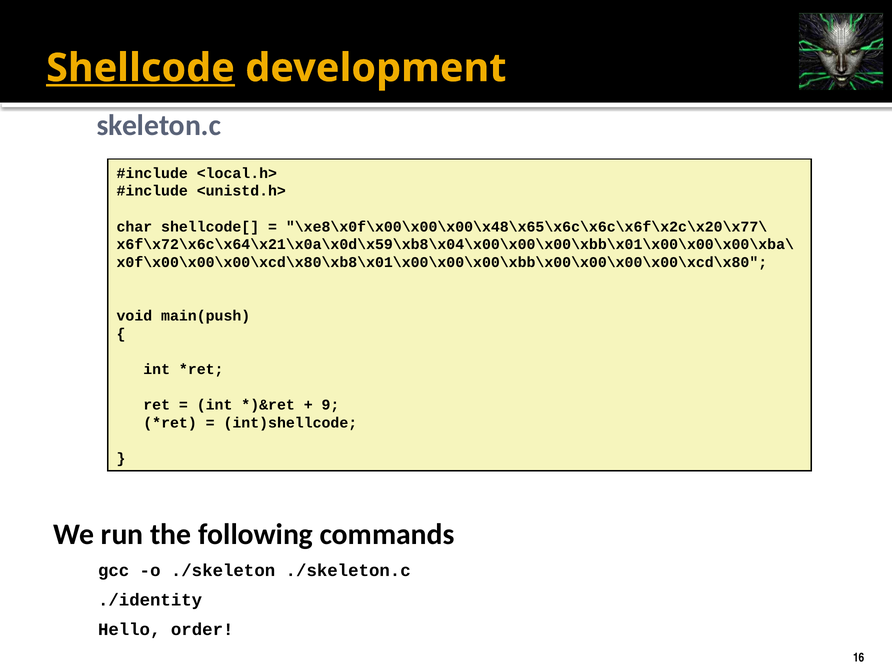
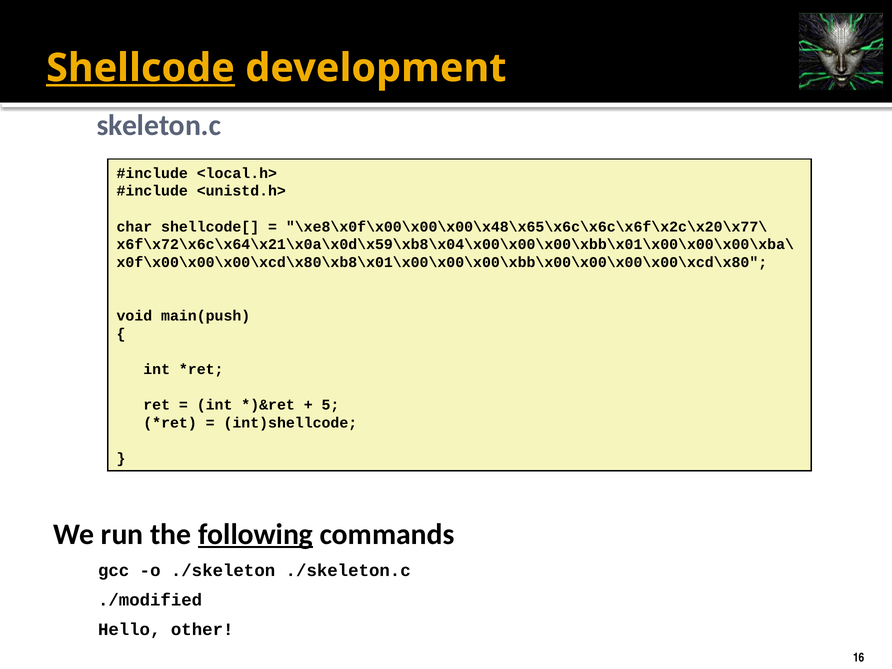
9: 9 -> 5
following underline: none -> present
./identity: ./identity -> ./modified
order: order -> other
